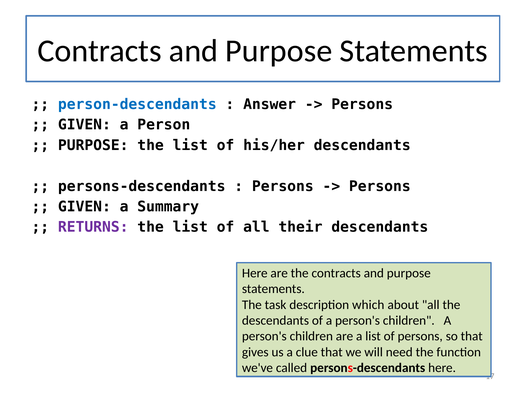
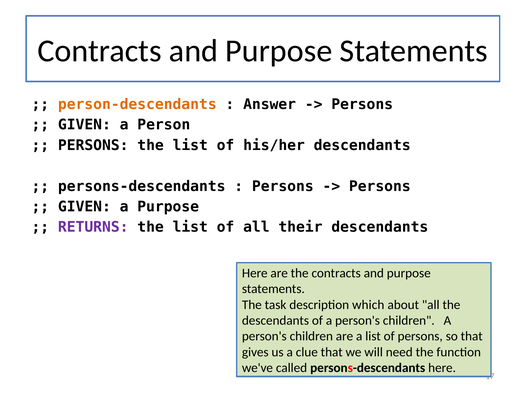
person-descendants colour: blue -> orange
PURPOSE at (93, 145): PURPOSE -> PERSONS
a Summary: Summary -> Purpose
